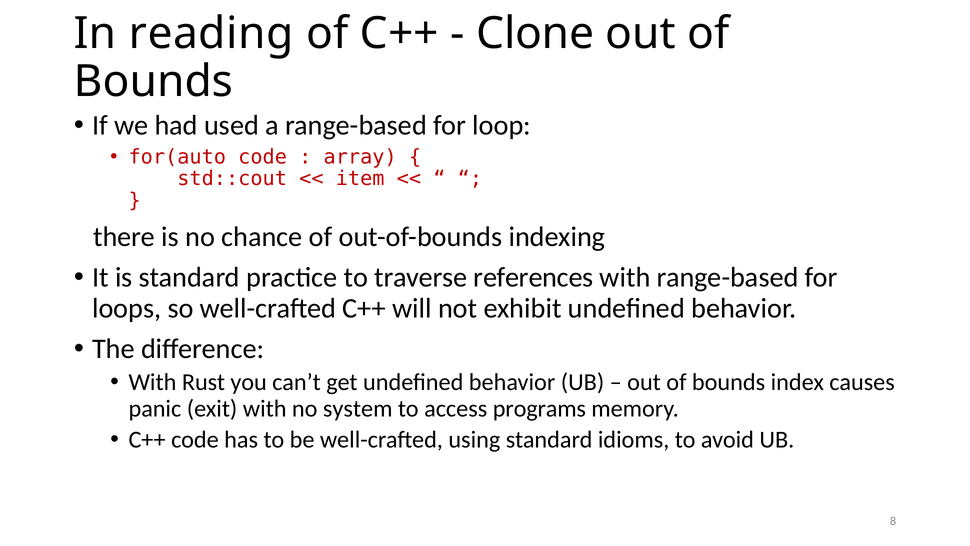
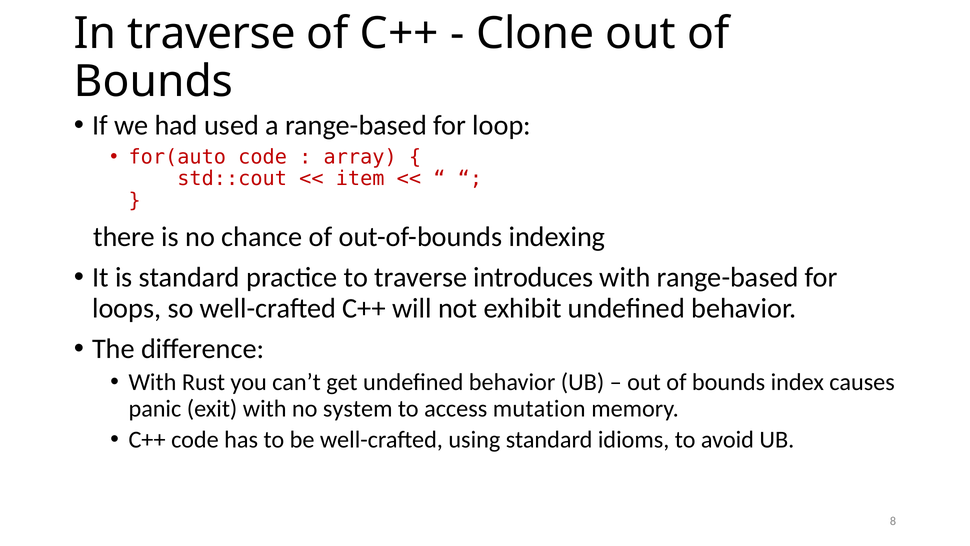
In reading: reading -> traverse
references: references -> introduces
programs: programs -> mutation
